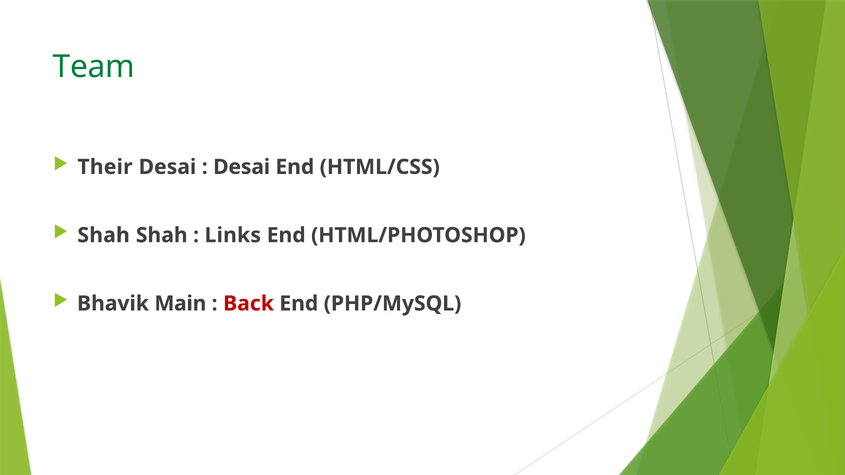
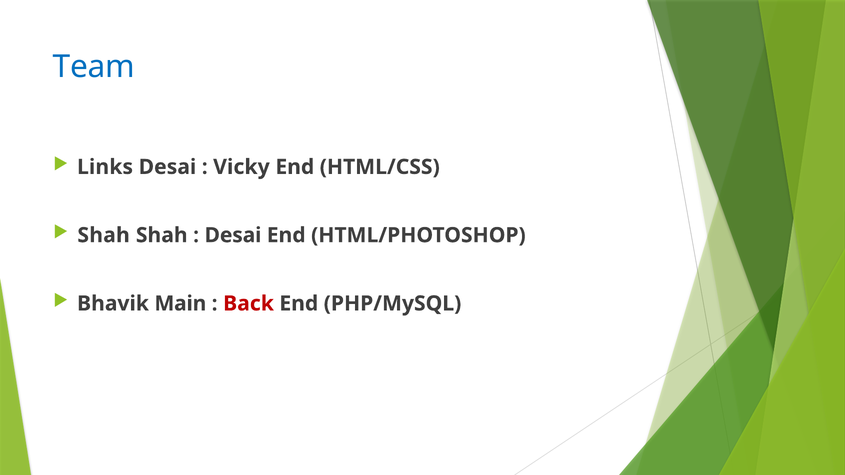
Team colour: green -> blue
Their: Their -> Links
Desai at (242, 167): Desai -> Vicky
Links at (233, 235): Links -> Desai
